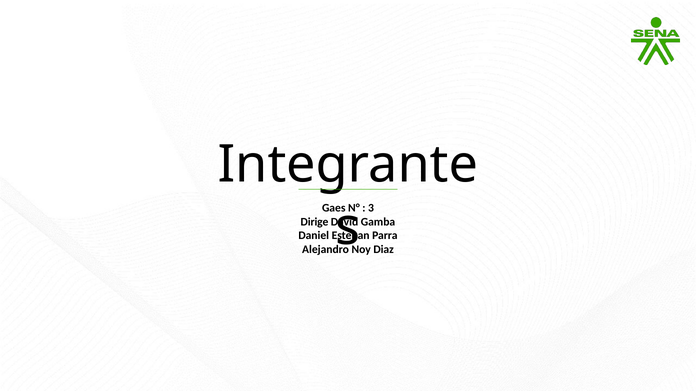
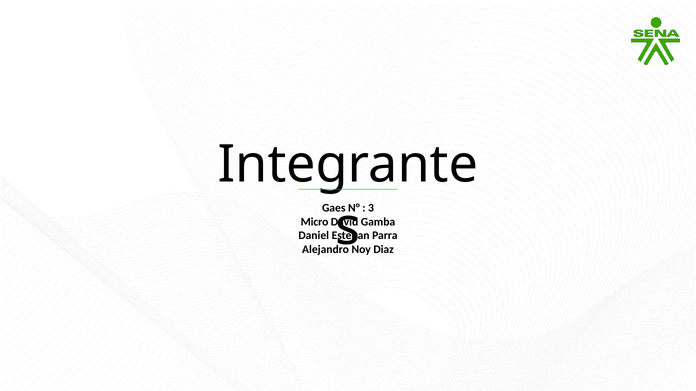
Dirige: Dirige -> Micro
